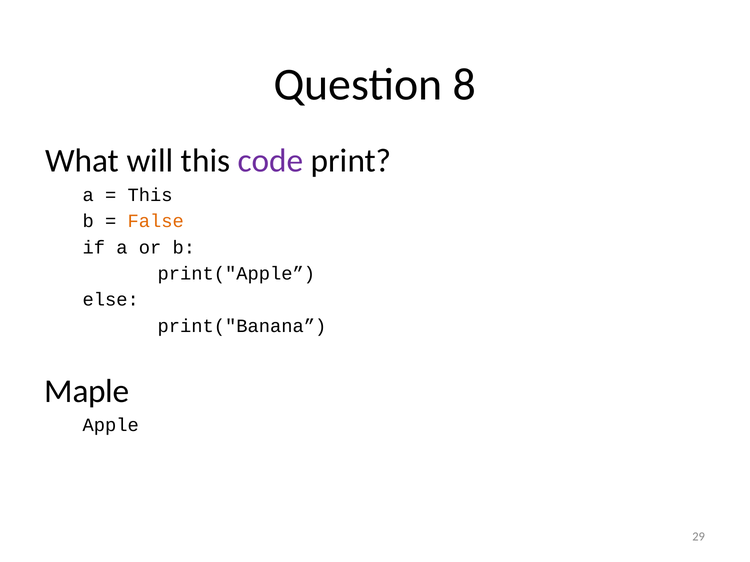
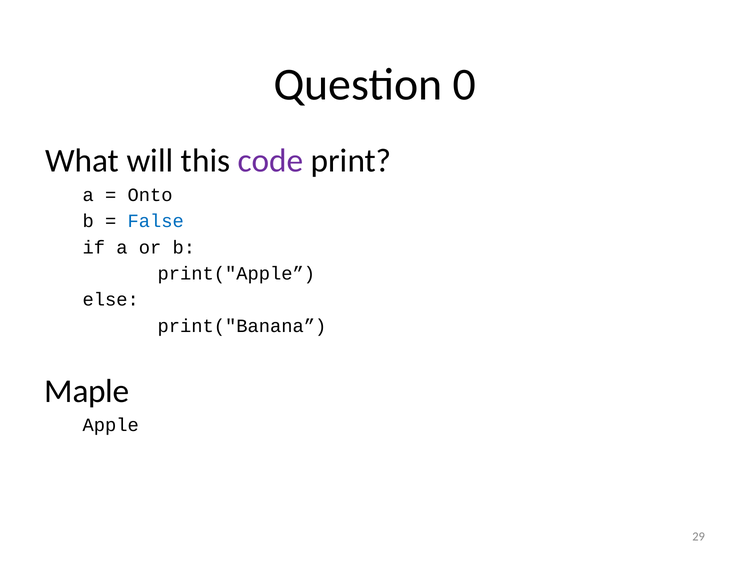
8: 8 -> 0
This at (150, 195): This -> Onto
False colour: orange -> blue
